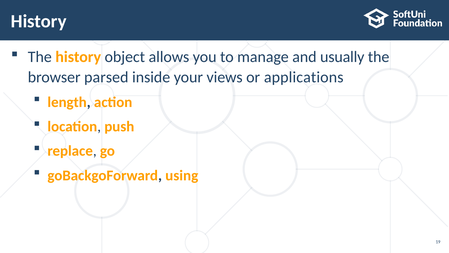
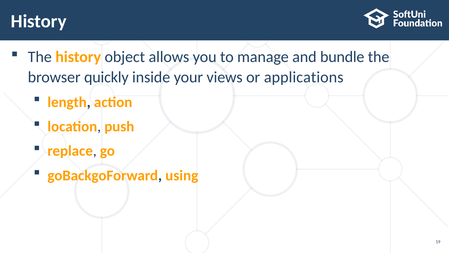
usually: usually -> bundle
parsed: parsed -> quickly
